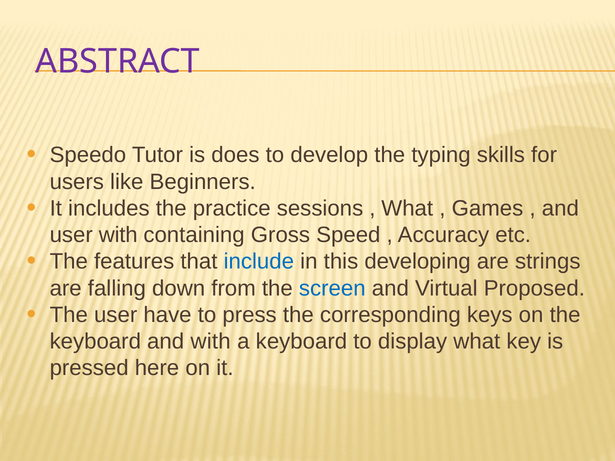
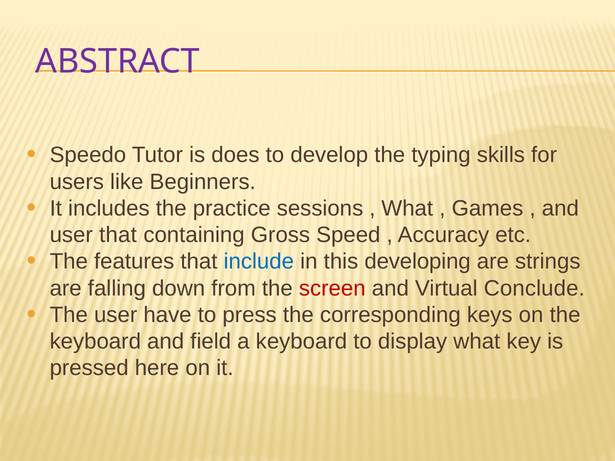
user with: with -> that
screen colour: blue -> red
Proposed: Proposed -> Conclude
and with: with -> field
